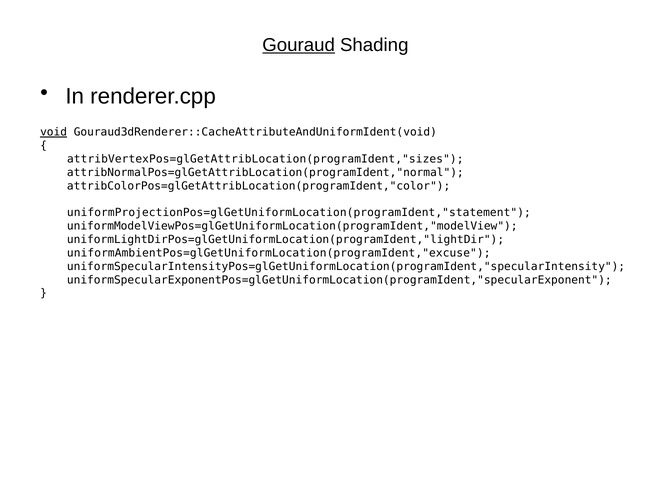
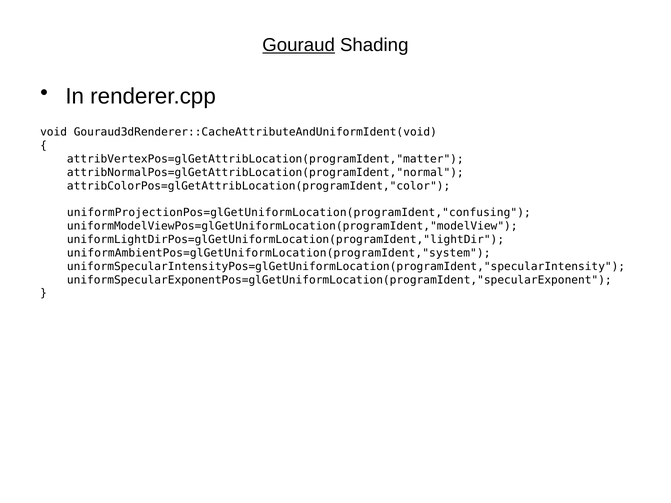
void underline: present -> none
attribVertexPos=glGetAttribLocation(programIdent,"sizes: attribVertexPos=glGetAttribLocation(programIdent,"sizes -> attribVertexPos=glGetAttribLocation(programIdent,"matter
uniformProjectionPos=glGetUniformLocation(programIdent,"statement: uniformProjectionPos=glGetUniformLocation(programIdent,"statement -> uniformProjectionPos=glGetUniformLocation(programIdent,"confusing
uniformAmbientPos=glGetUniformLocation(programIdent,"excuse: uniformAmbientPos=glGetUniformLocation(programIdent,"excuse -> uniformAmbientPos=glGetUniformLocation(programIdent,"system
